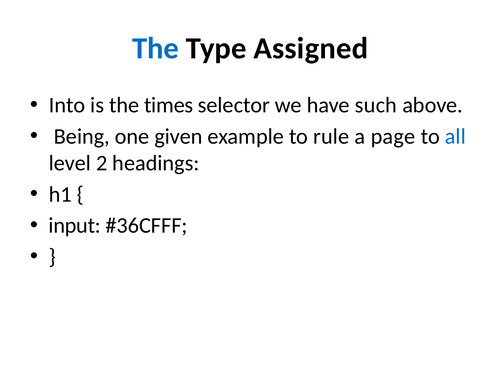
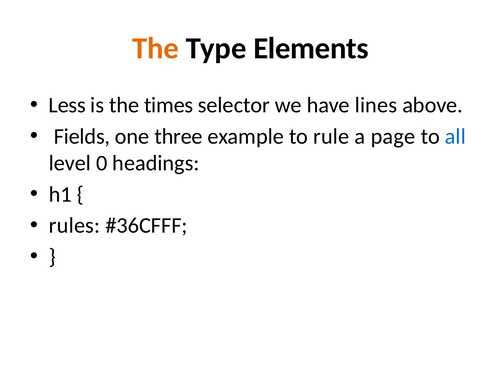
The at (156, 48) colour: blue -> orange
Assigned: Assigned -> Elements
Into: Into -> Less
such: such -> lines
Being: Being -> Fields
given: given -> three
2: 2 -> 0
input: input -> rules
